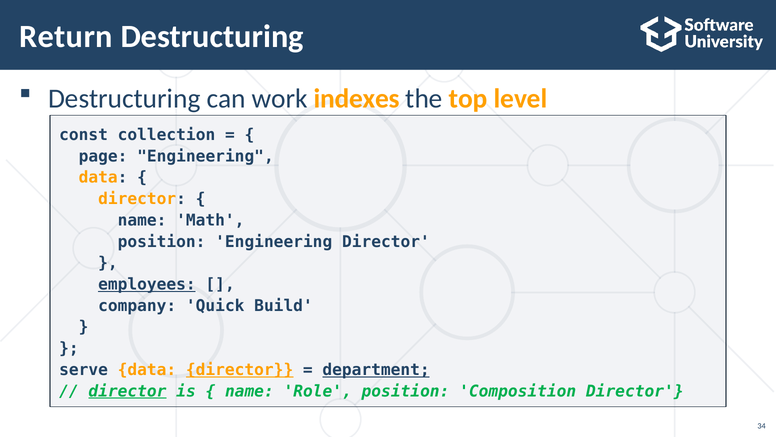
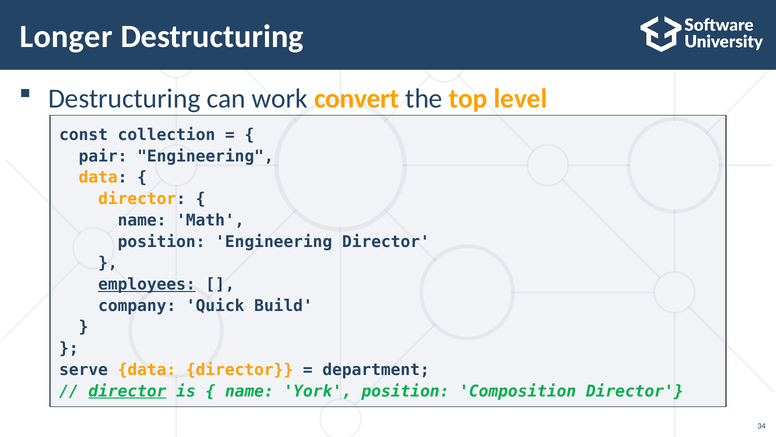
Return: Return -> Longer
indexes: indexes -> convert
page: page -> pair
director at (240, 369) underline: present -> none
department underline: present -> none
Role: Role -> York
